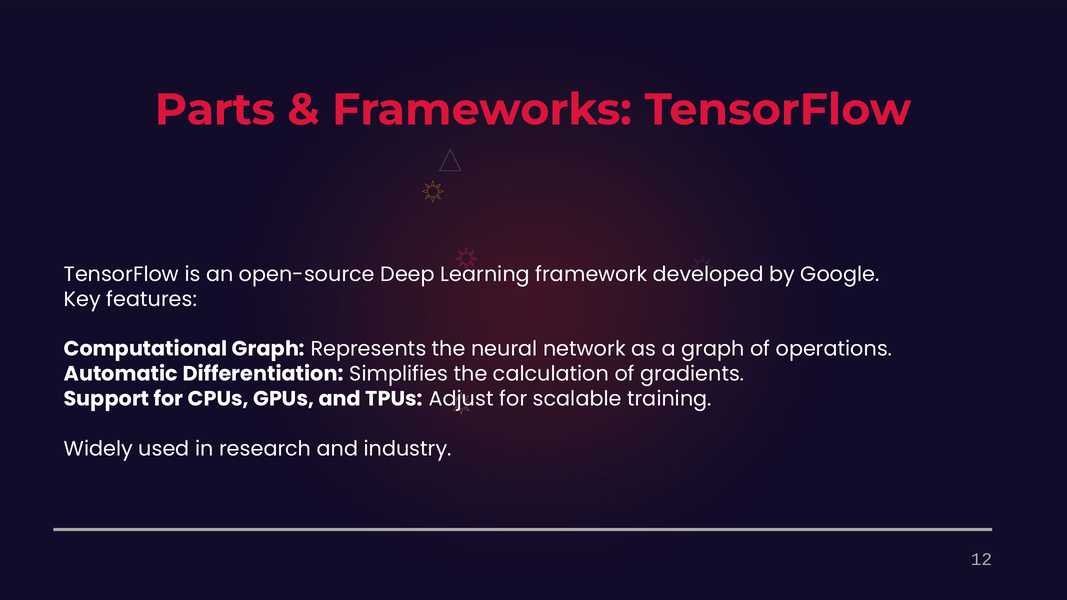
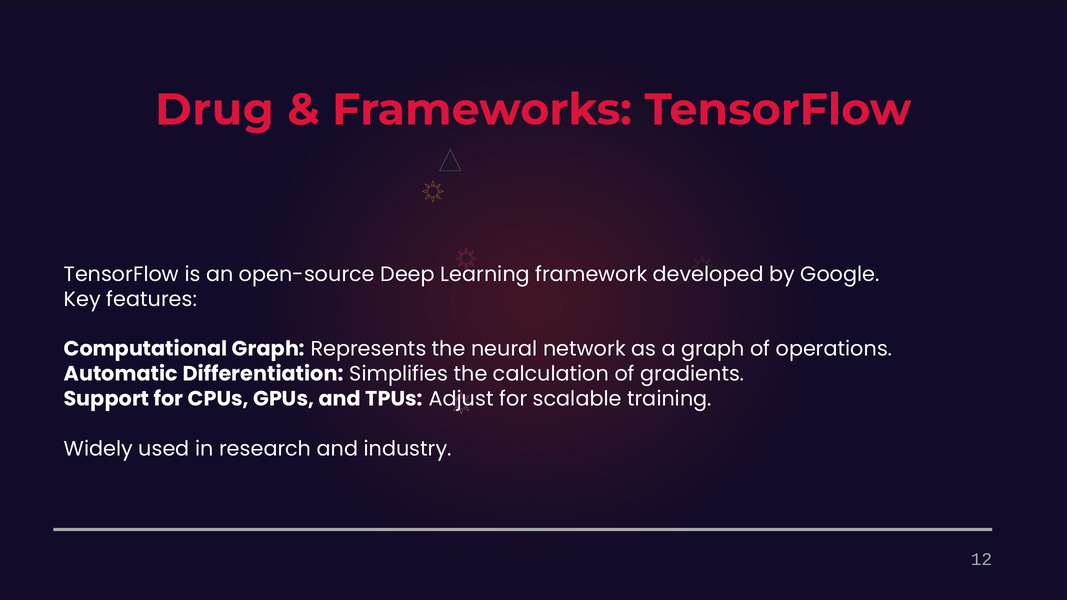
Parts: Parts -> Drug
